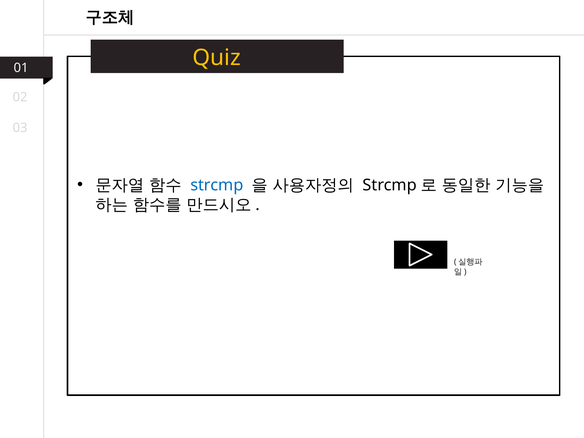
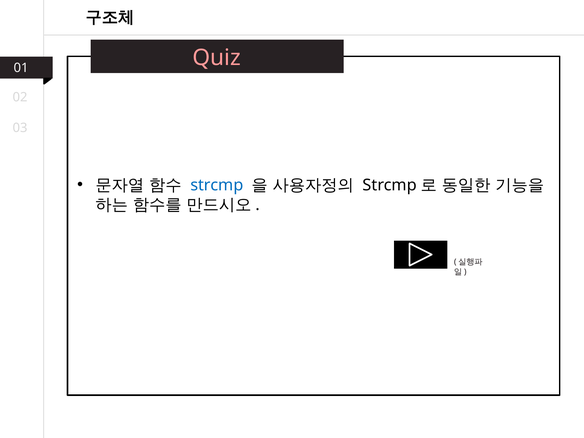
Quiz colour: yellow -> pink
